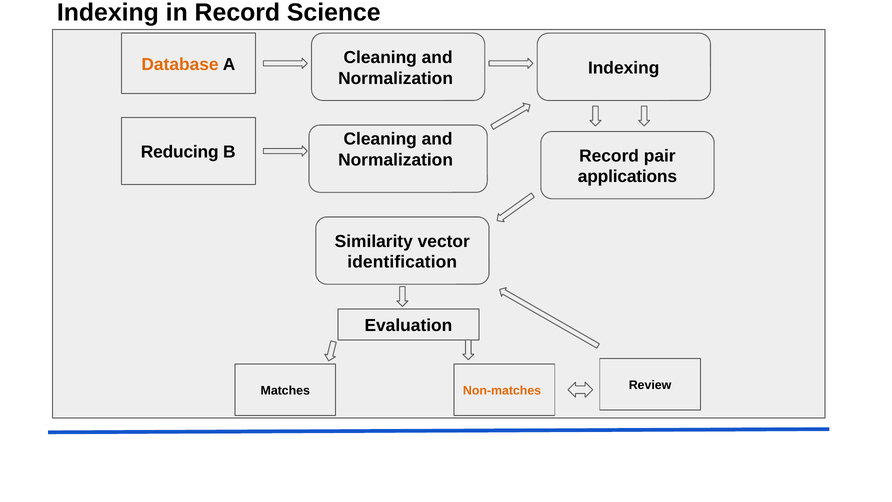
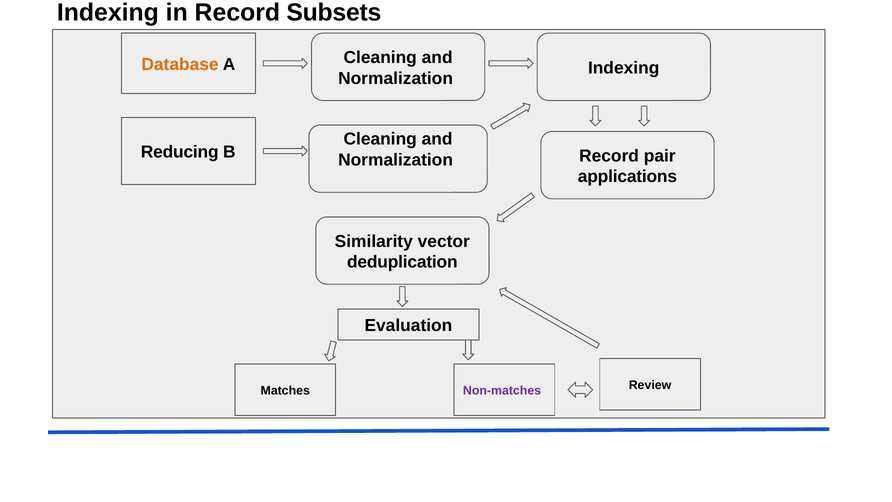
Science: Science -> Subsets
identification: identification -> deduplication
Non-matches colour: orange -> purple
